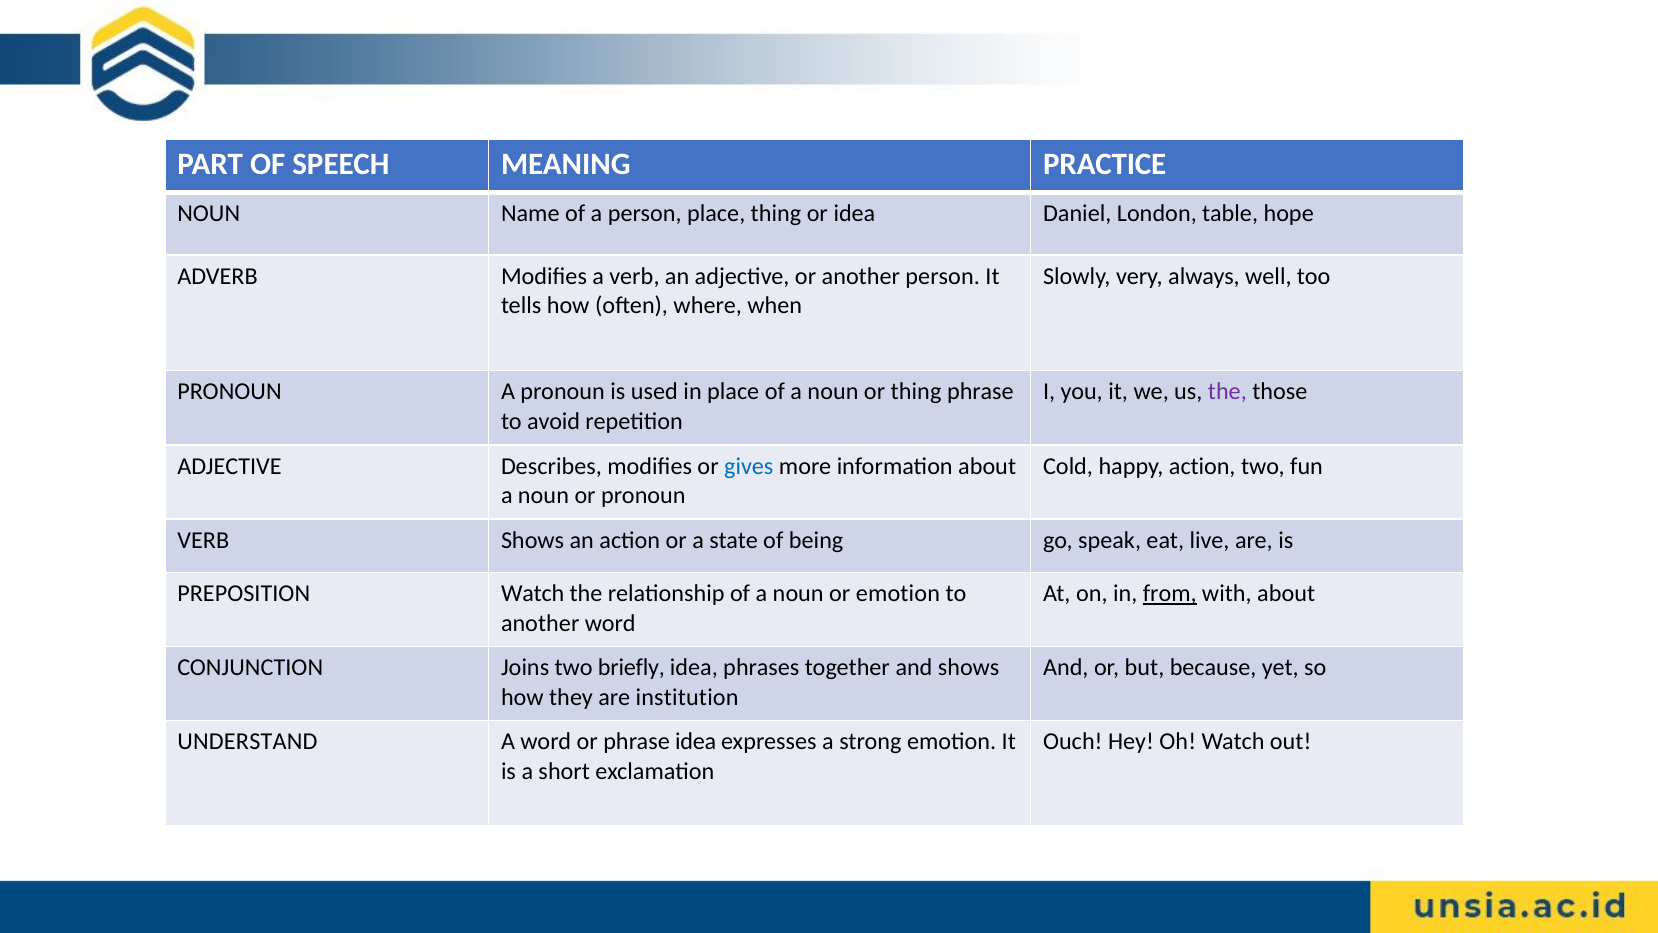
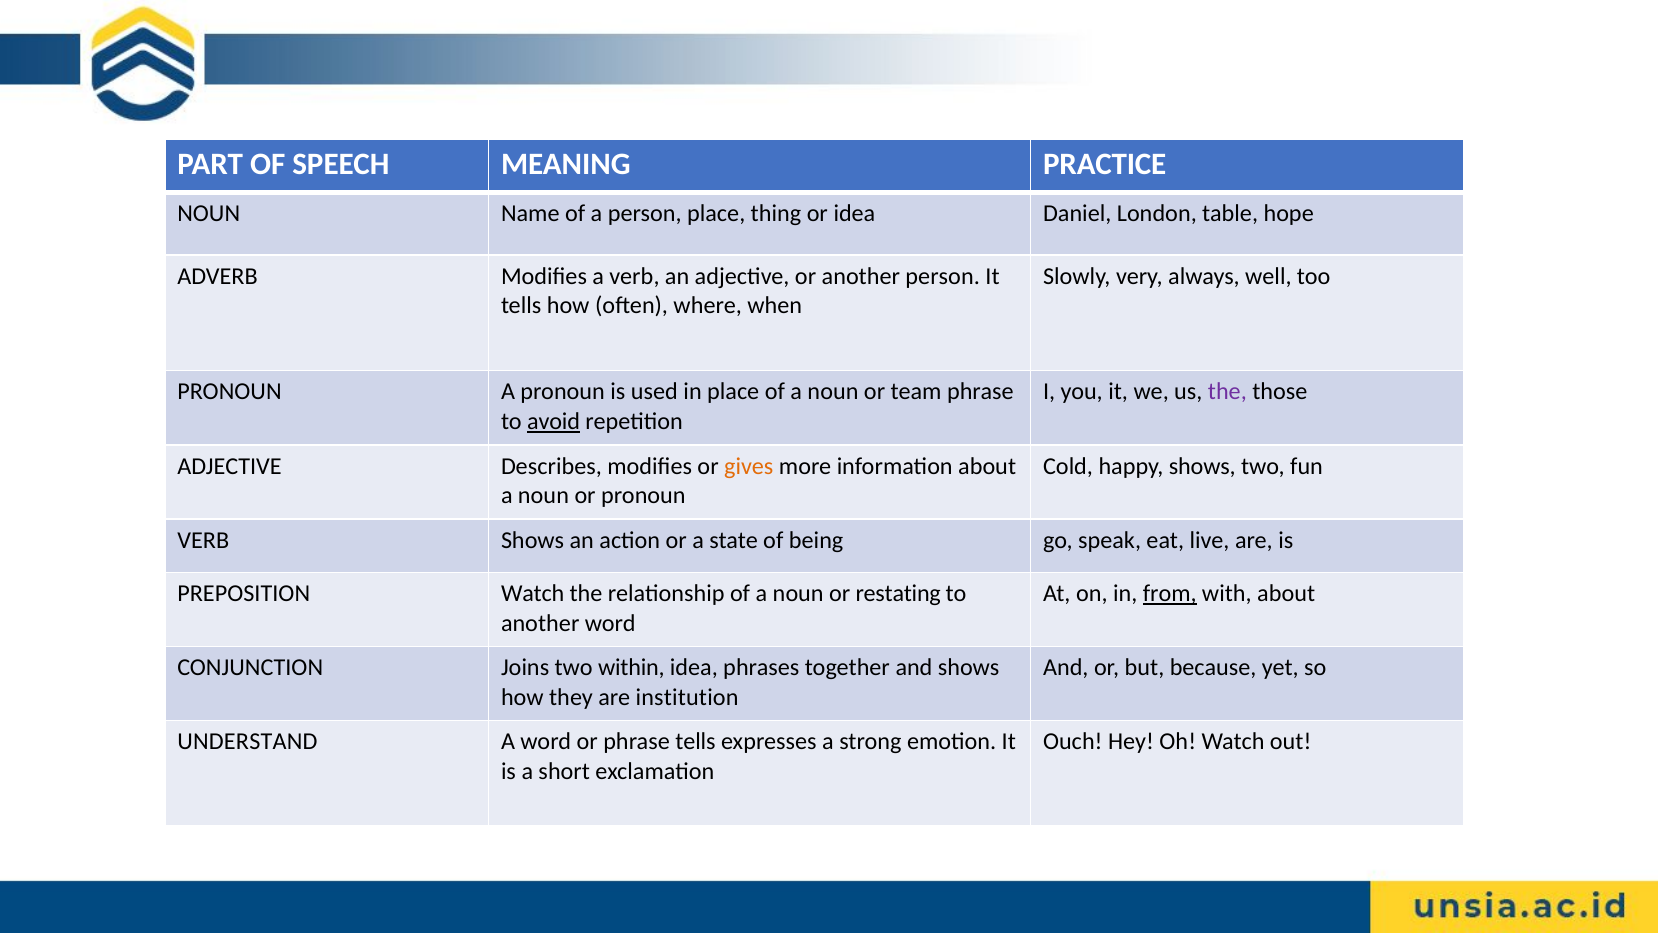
or thing: thing -> team
avoid underline: none -> present
gives colour: blue -> orange
happy action: action -> shows
or emotion: emotion -> restating
briefly: briefly -> within
phrase idea: idea -> tells
